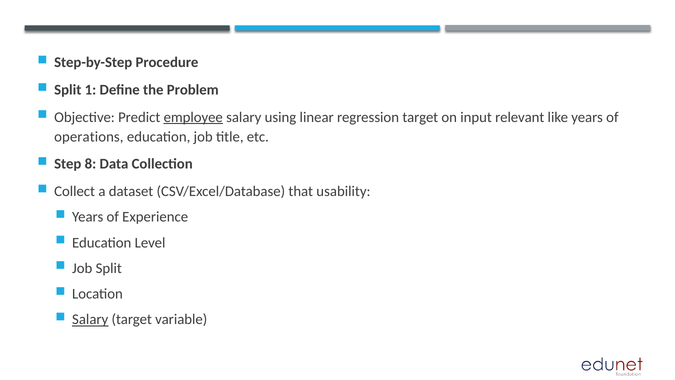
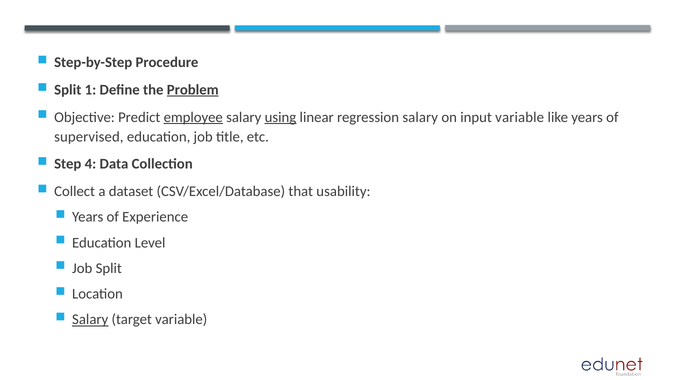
Problem underline: none -> present
using underline: none -> present
regression target: target -> salary
input relevant: relevant -> variable
operations: operations -> supervised
8: 8 -> 4
